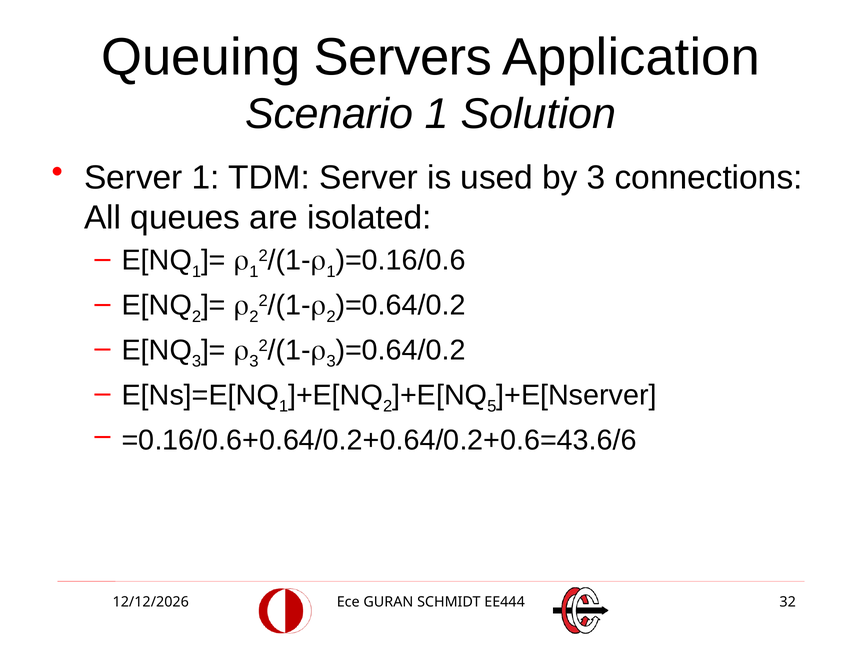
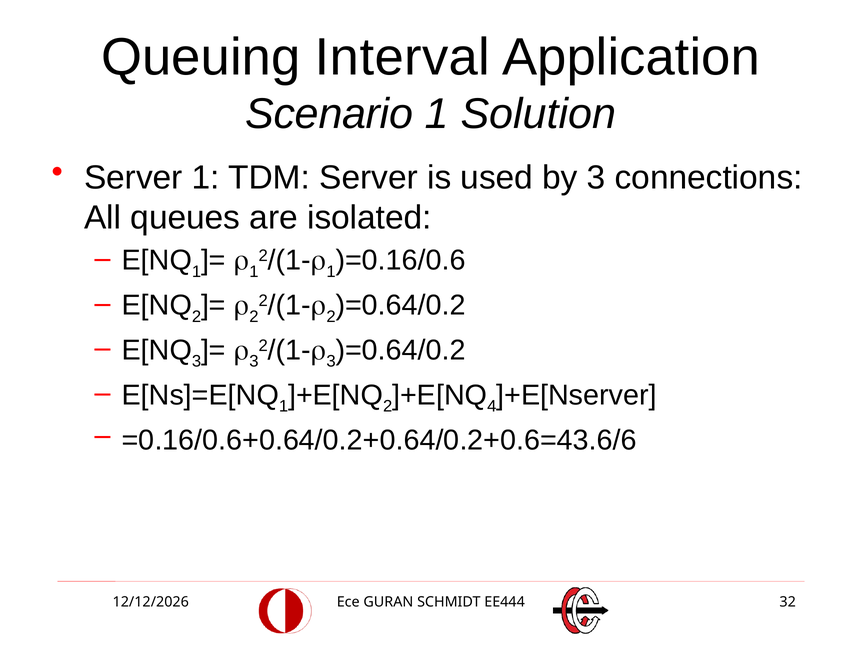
Servers: Servers -> Interval
5: 5 -> 4
